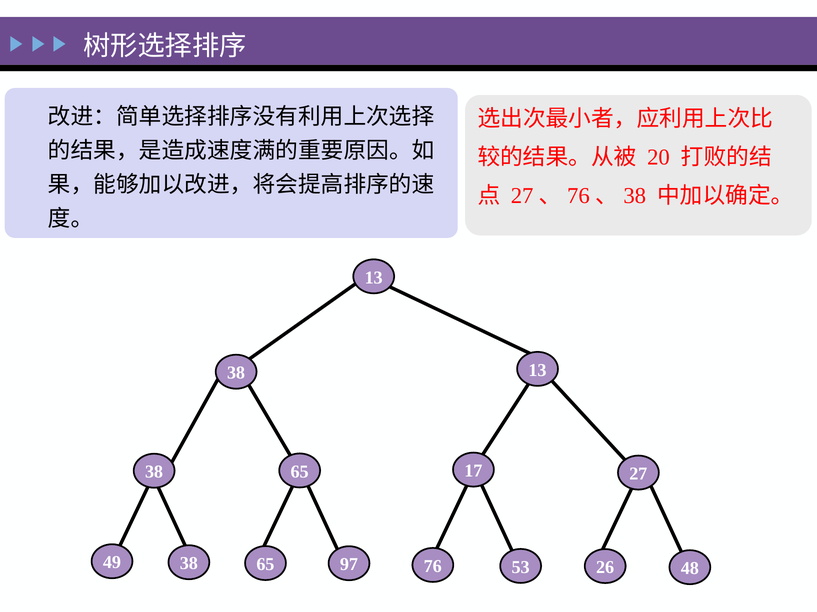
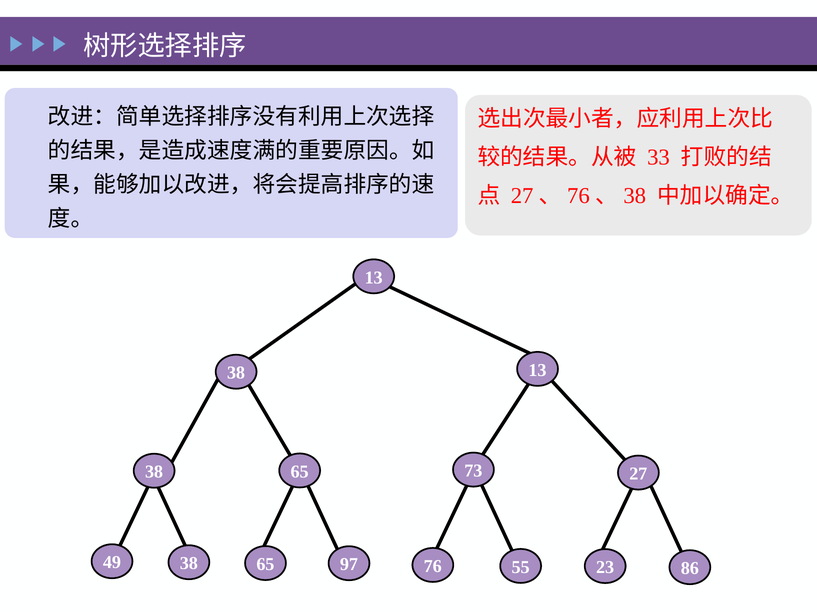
20: 20 -> 33
17: 17 -> 73
48: 48 -> 86
53: 53 -> 55
26: 26 -> 23
